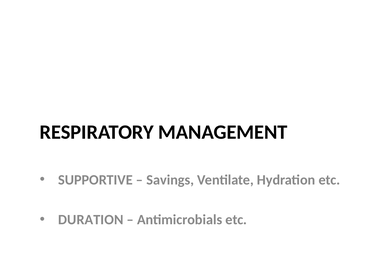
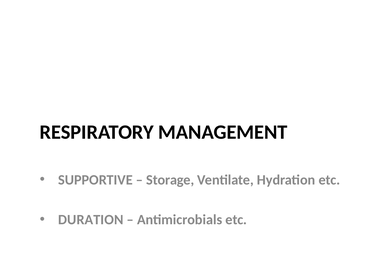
Savings: Savings -> Storage
